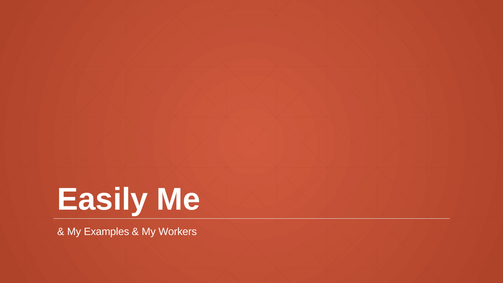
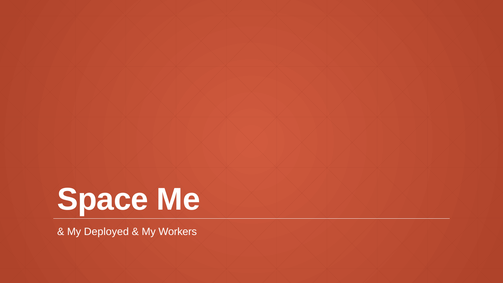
Easily: Easily -> Space
Examples: Examples -> Deployed
